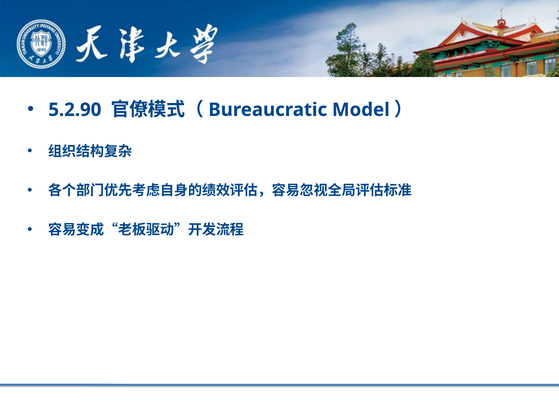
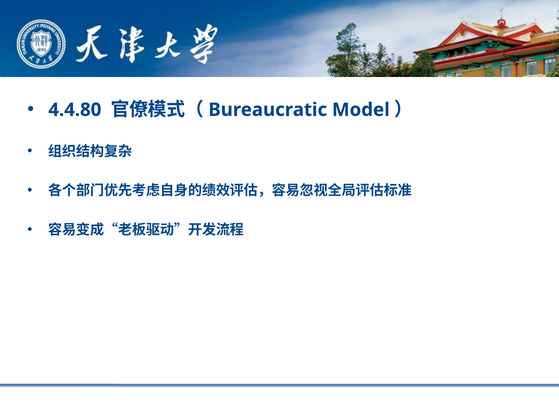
5.2.90: 5.2.90 -> 4.4.80
